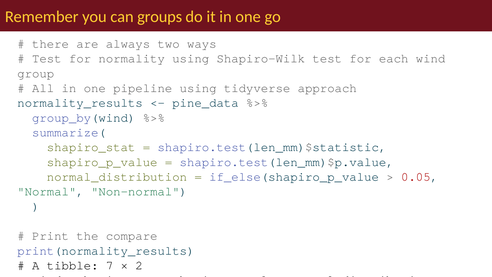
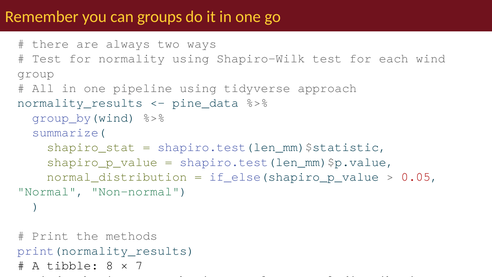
compare: compare -> methods
7: 7 -> 8
2 at (139, 265): 2 -> 7
